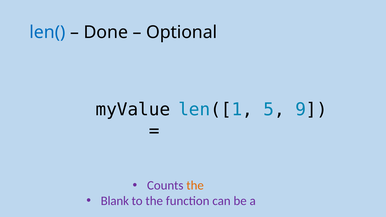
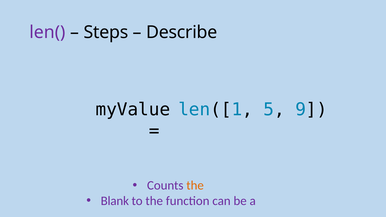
len( colour: blue -> purple
Done: Done -> Steps
Optional: Optional -> Describe
